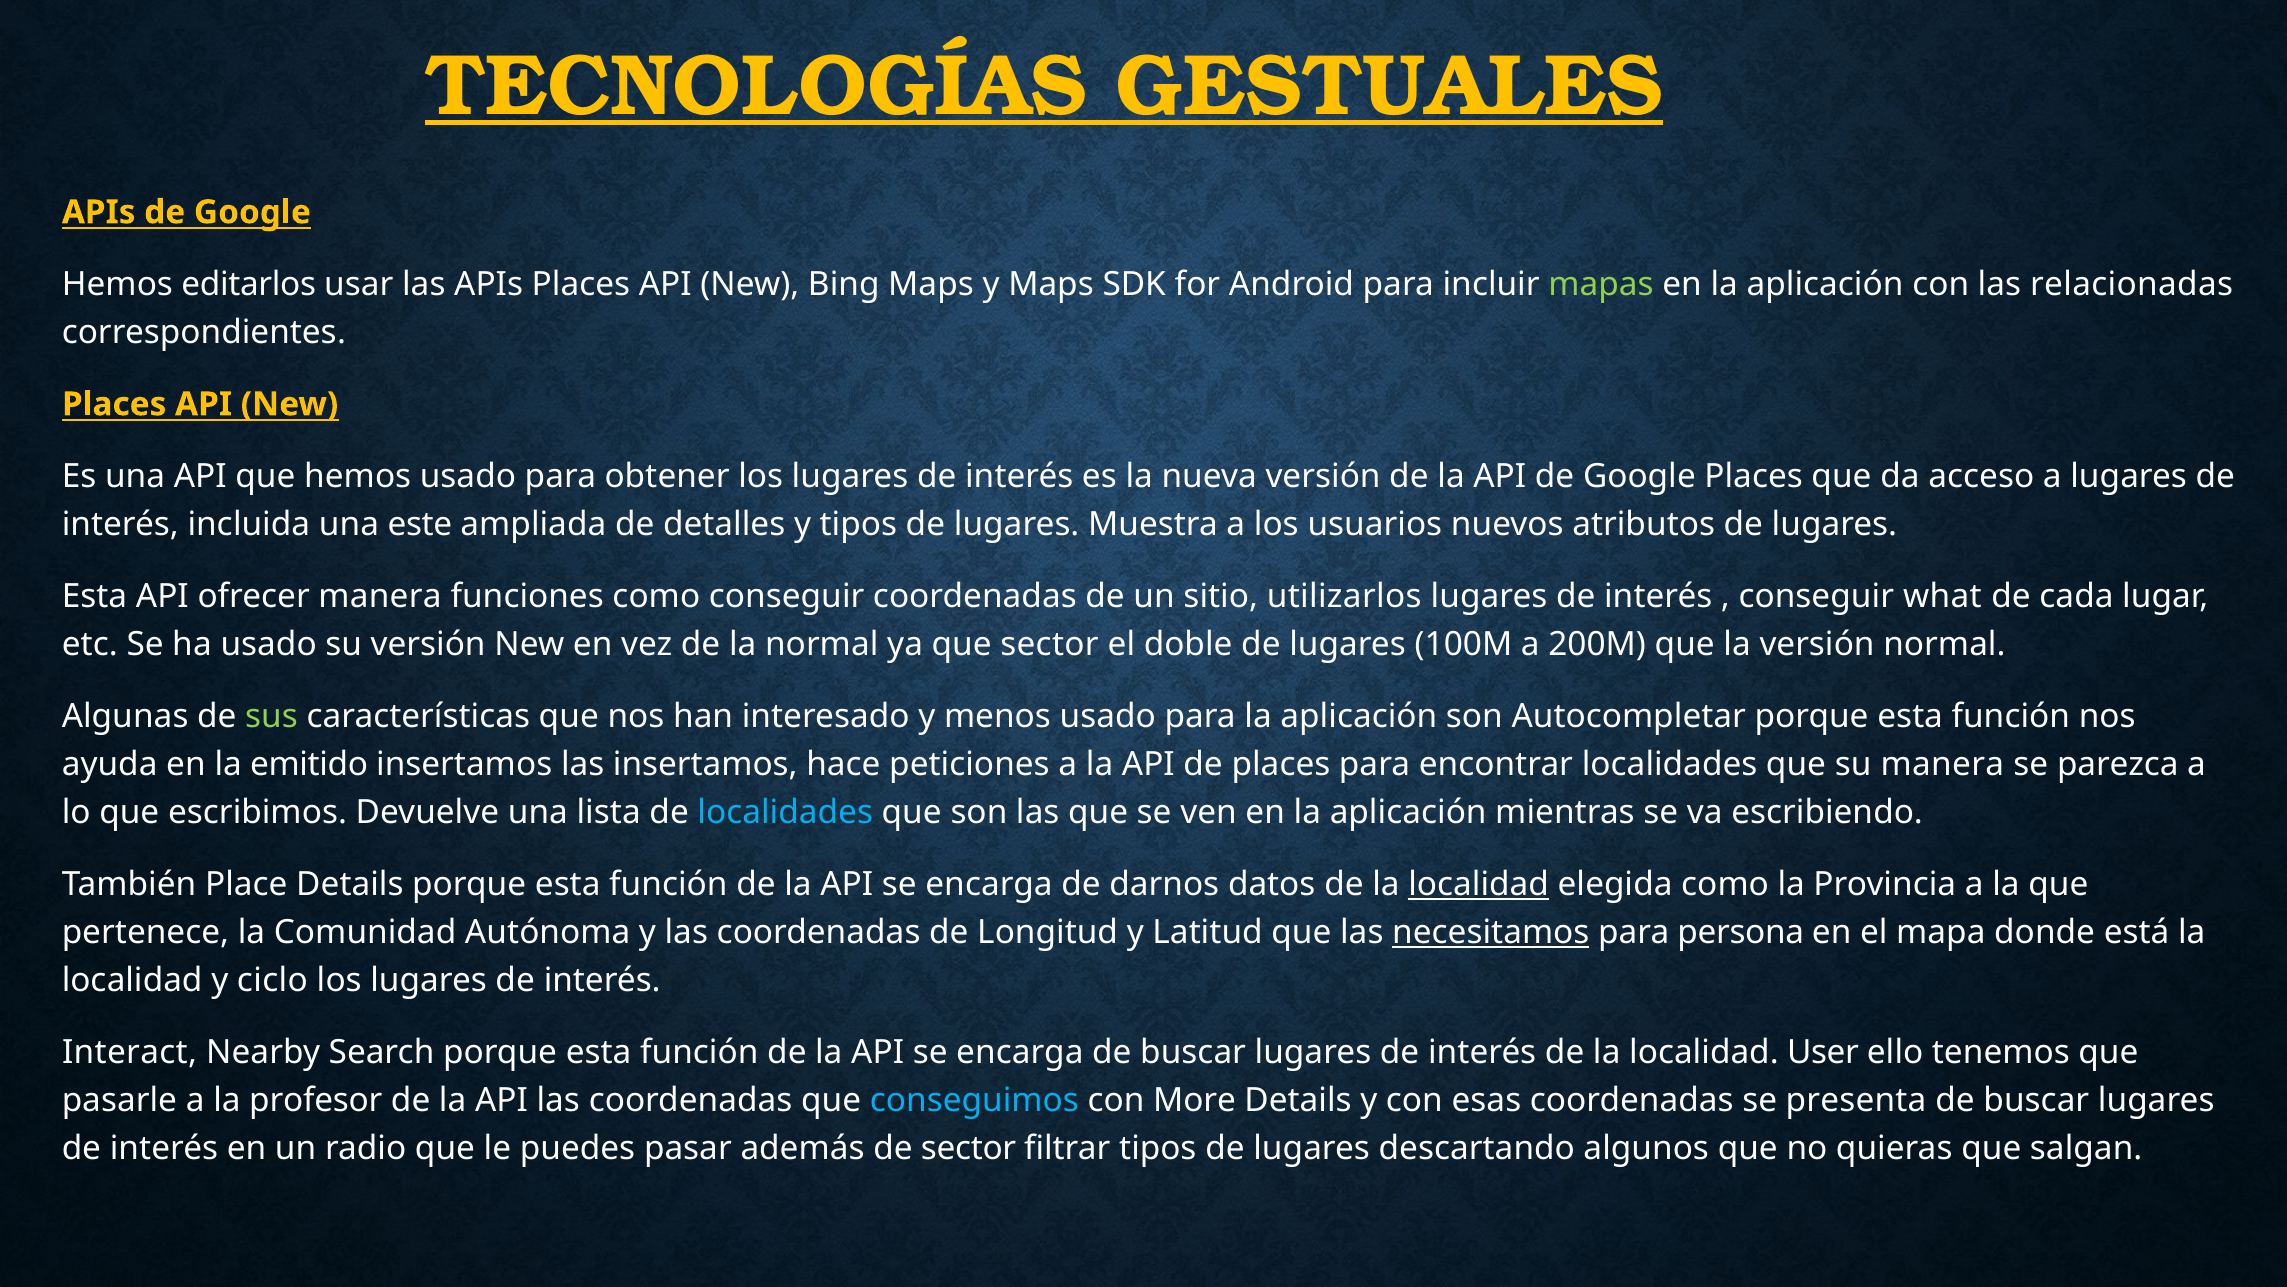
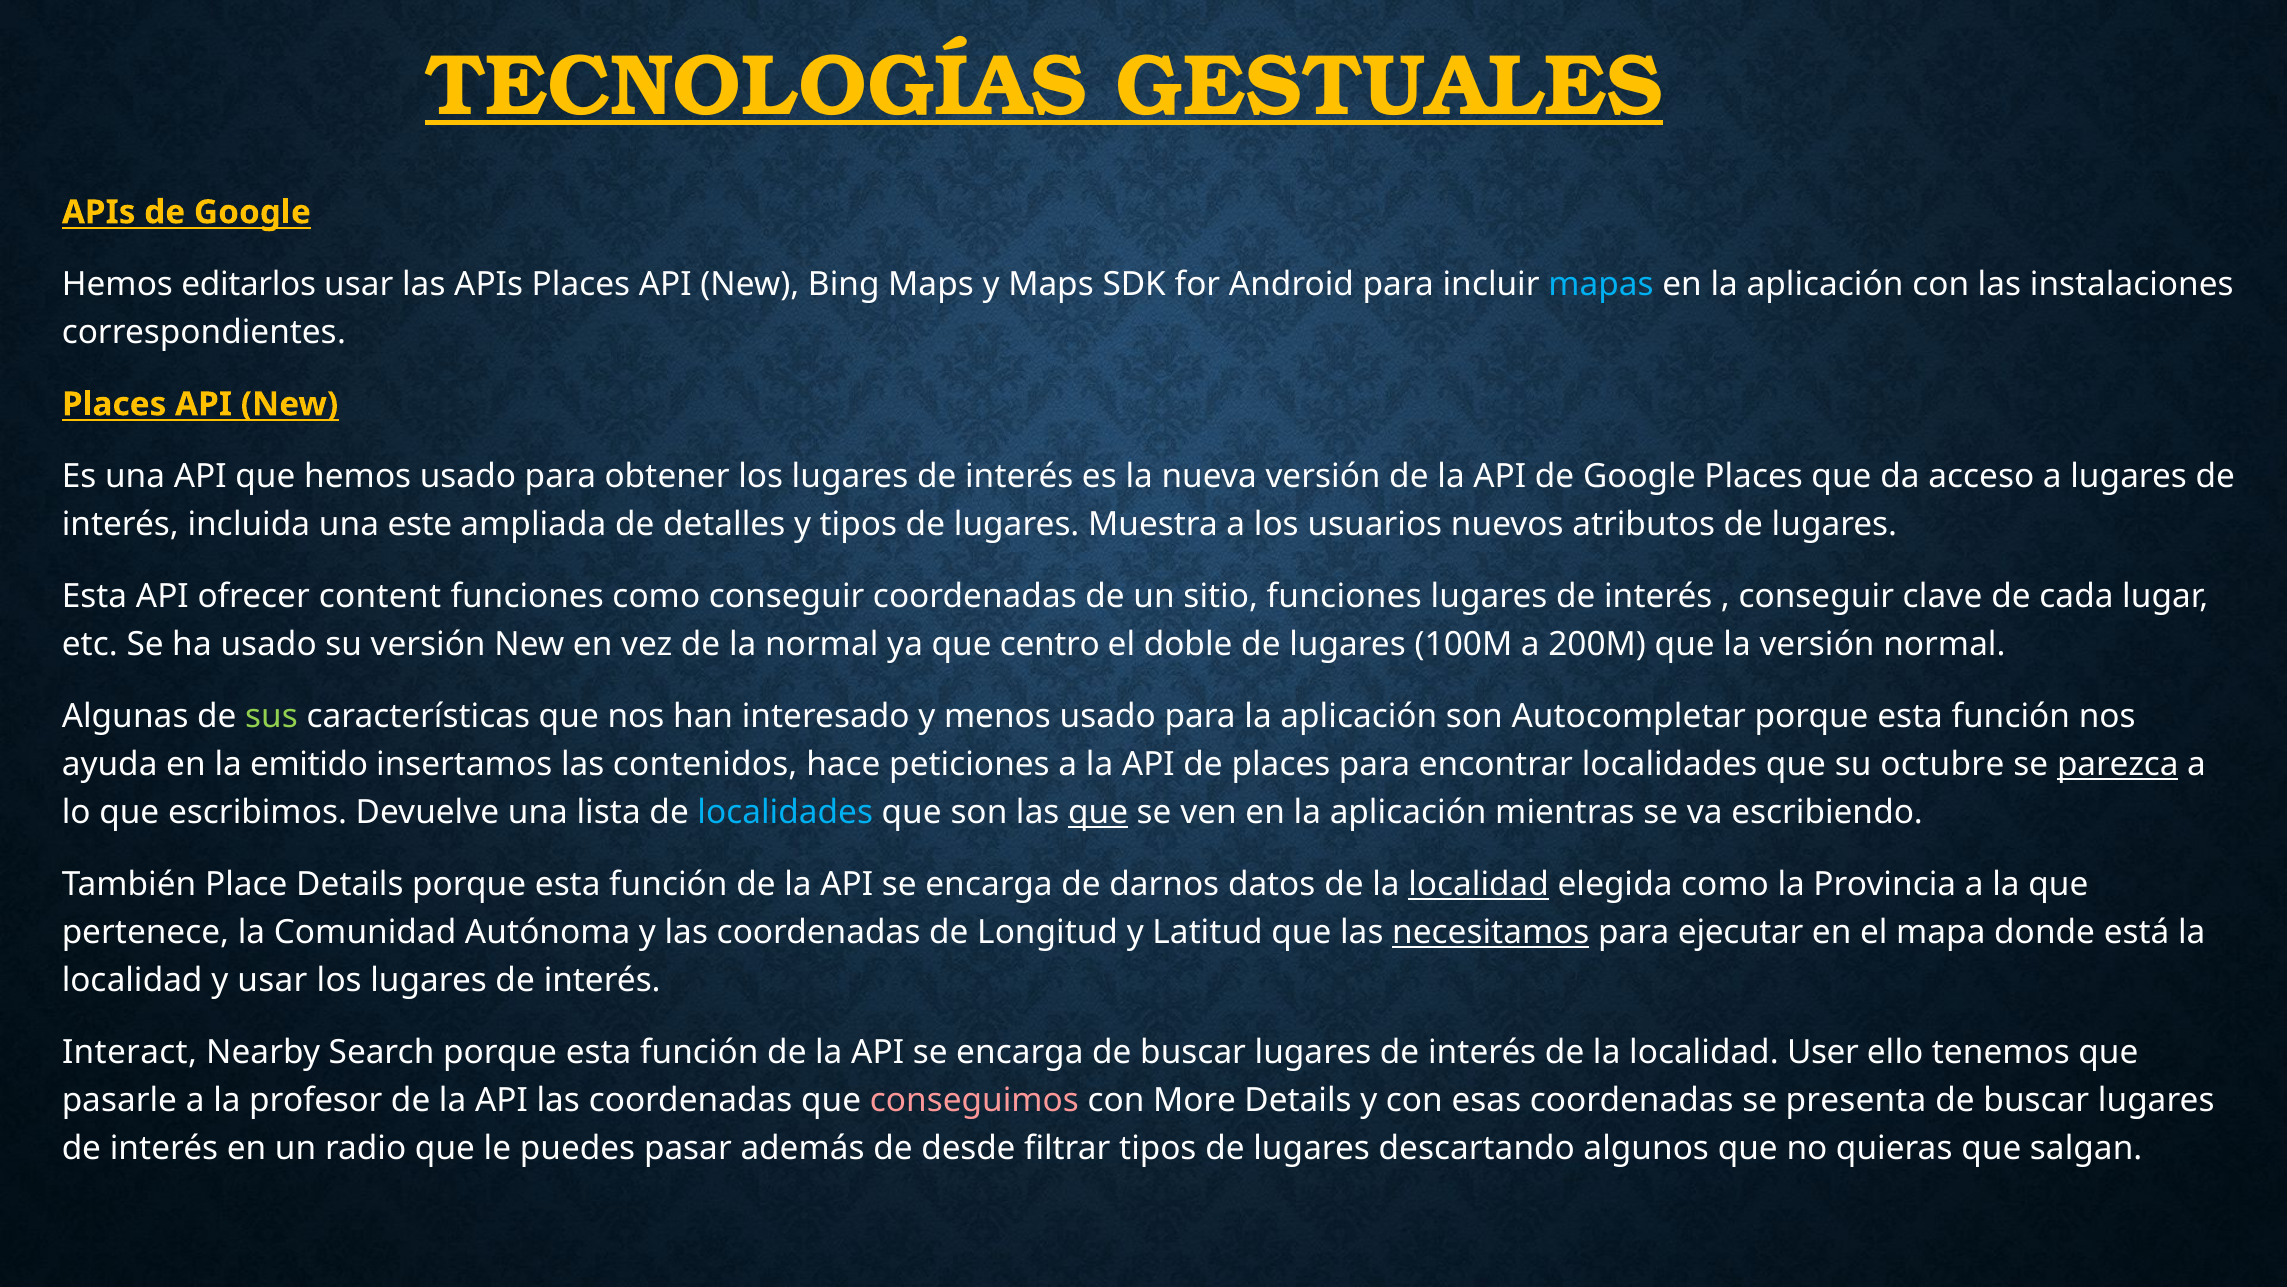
mapas colour: light green -> light blue
relacionadas: relacionadas -> instalaciones
ofrecer manera: manera -> content
sitio utilizarlos: utilizarlos -> funciones
what: what -> clave
que sector: sector -> centro
las insertamos: insertamos -> contenidos
su manera: manera -> octubre
parezca underline: none -> present
que at (1098, 812) underline: none -> present
persona: persona -> ejecutar
y ciclo: ciclo -> usar
conseguimos colour: light blue -> pink
de sector: sector -> desde
